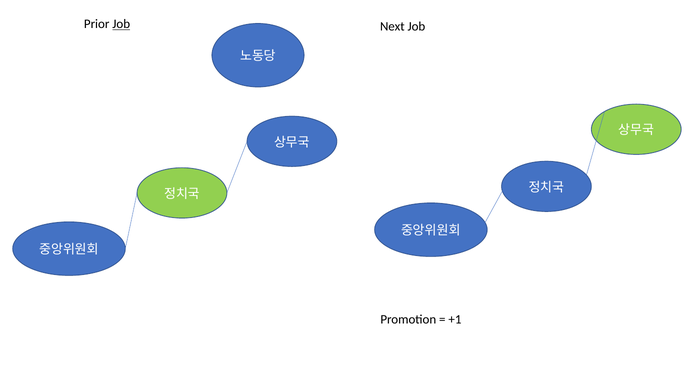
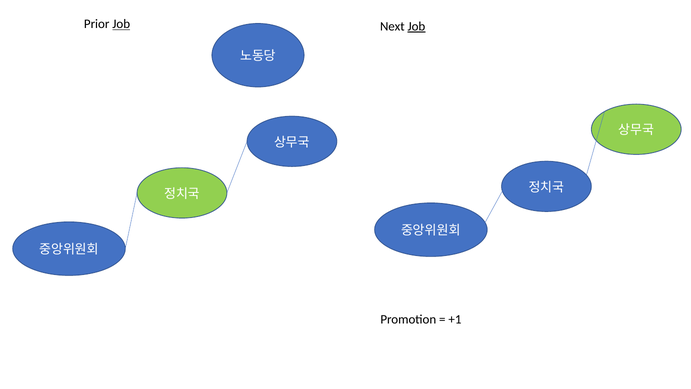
Job at (416, 26) underline: none -> present
